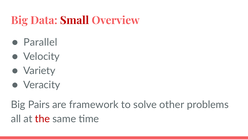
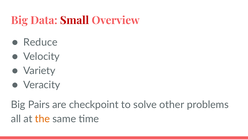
Parallel: Parallel -> Reduce
framework: framework -> checkpoint
the colour: red -> orange
